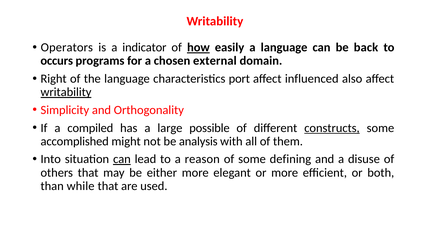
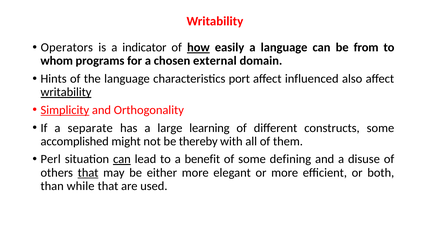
back: back -> from
occurs: occurs -> whom
Right: Right -> Hints
Simplicity underline: none -> present
compiled: compiled -> separate
possible: possible -> learning
constructs underline: present -> none
analysis: analysis -> thereby
Into: Into -> Perl
reason: reason -> benefit
that at (88, 173) underline: none -> present
